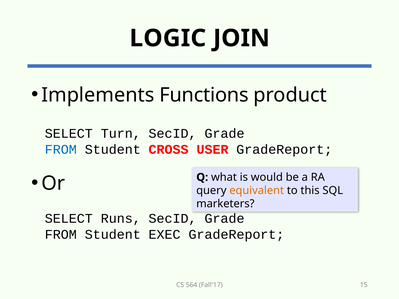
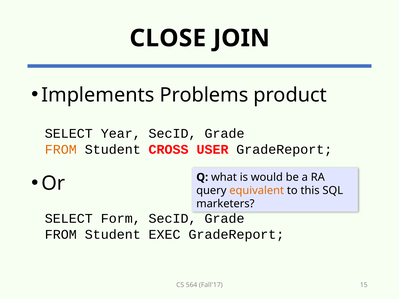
LOGIC: LOGIC -> CLOSE
Functions: Functions -> Problems
Turn: Turn -> Year
FROM at (61, 150) colour: blue -> orange
Runs: Runs -> Form
